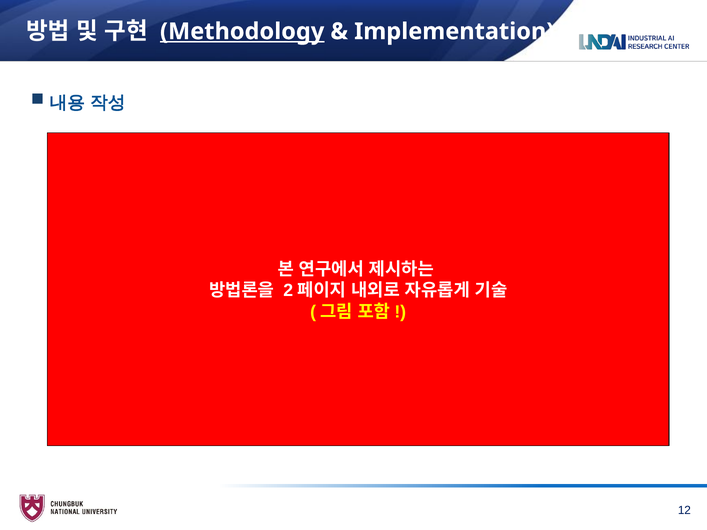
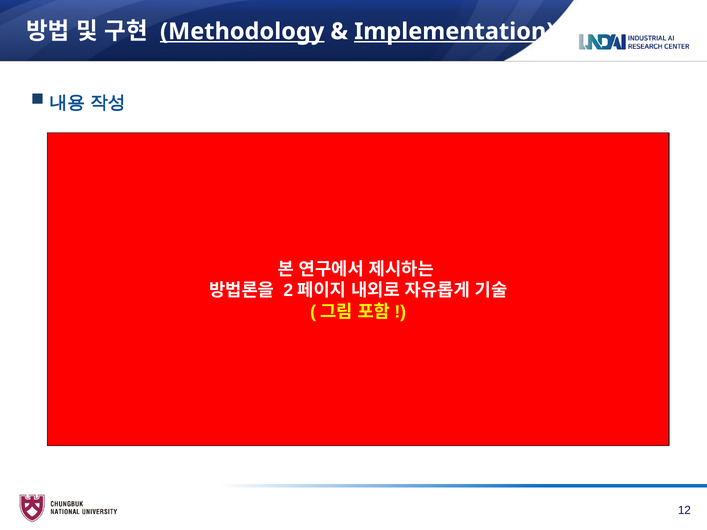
Implementation underline: none -> present
